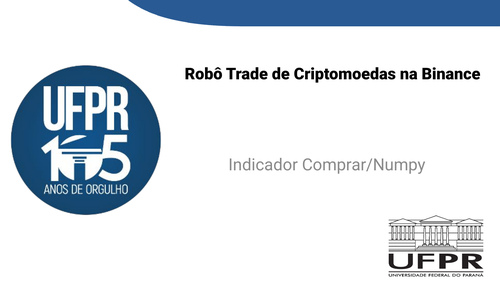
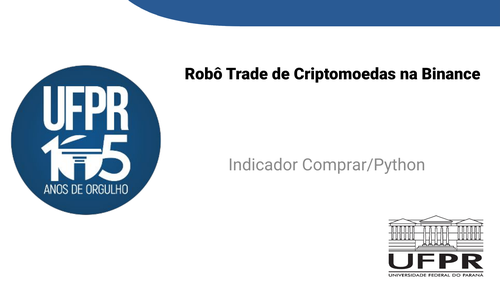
Comprar/Numpy: Comprar/Numpy -> Comprar/Python
